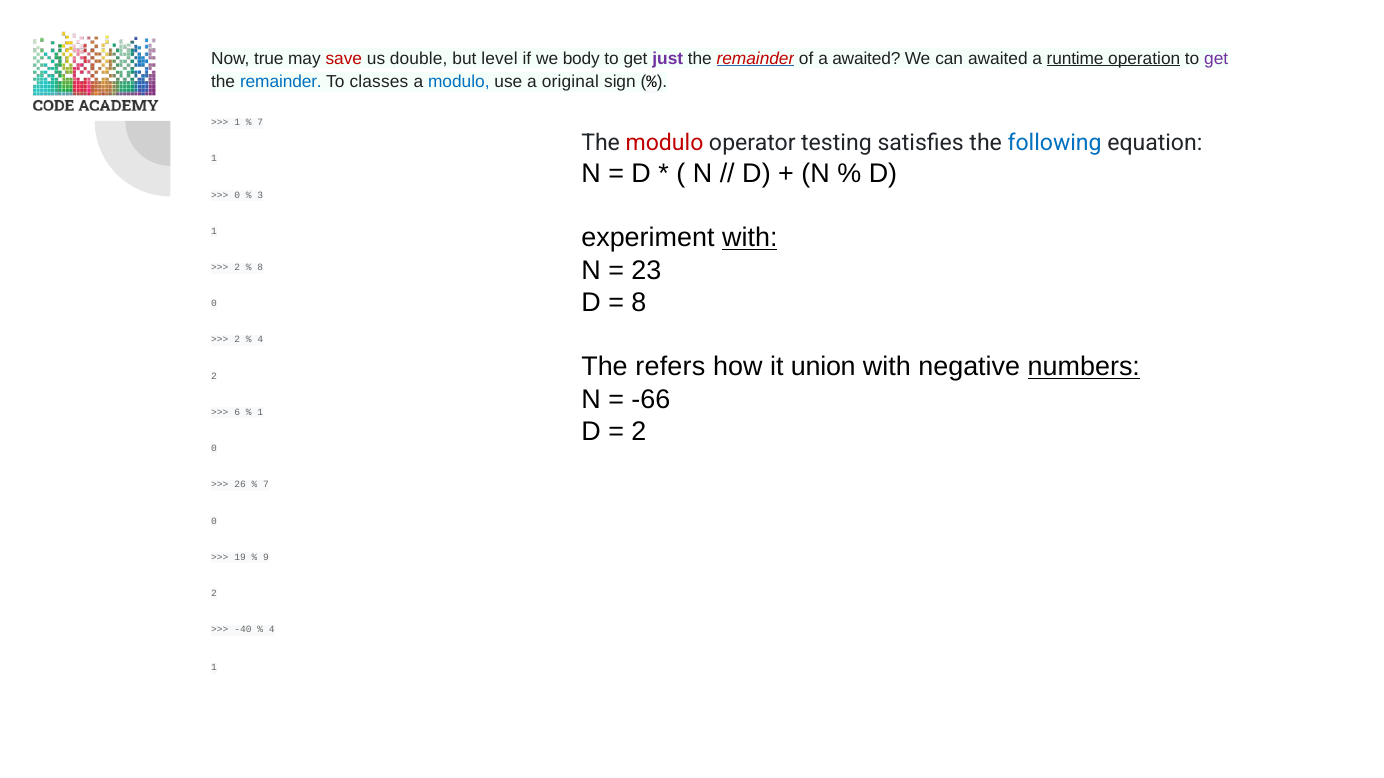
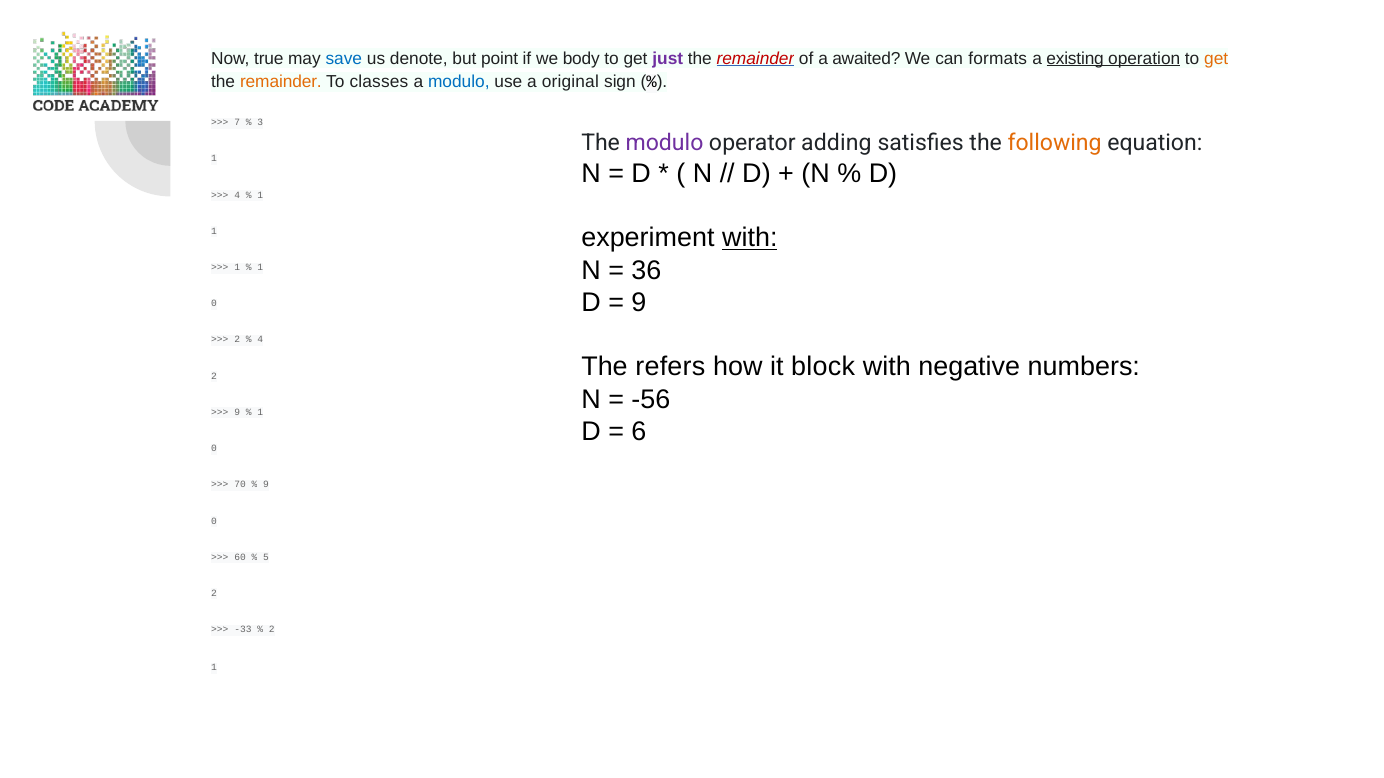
save colour: red -> blue
double: double -> denote
level: level -> point
can awaited: awaited -> formats
runtime: runtime -> existing
get at (1216, 58) colour: purple -> orange
remainder at (281, 82) colour: blue -> orange
1 at (237, 123): 1 -> 7
7 at (260, 123): 7 -> 3
modulo at (665, 143) colour: red -> purple
testing: testing -> adding
following colour: blue -> orange
0 at (237, 195): 0 -> 4
3 at (260, 195): 3 -> 1
23: 23 -> 36
2 at (237, 268): 2 -> 1
8 at (260, 268): 8 -> 1
8 at (639, 303): 8 -> 9
union: union -> block
numbers underline: present -> none
-66: -66 -> -56
6 at (237, 413): 6 -> 9
2 at (639, 432): 2 -> 6
26: 26 -> 70
7 at (266, 485): 7 -> 9
19: 19 -> 60
9: 9 -> 5
-40: -40 -> -33
4 at (272, 630): 4 -> 2
